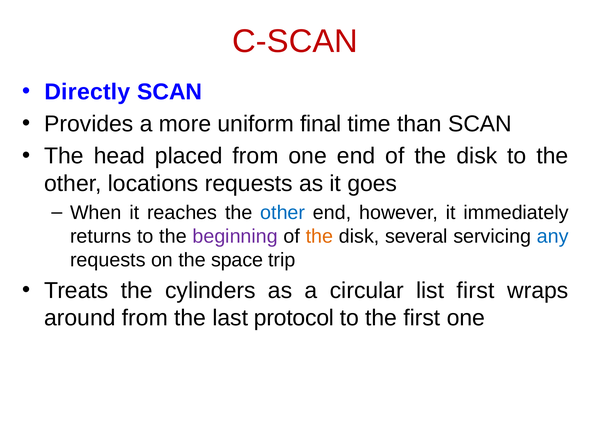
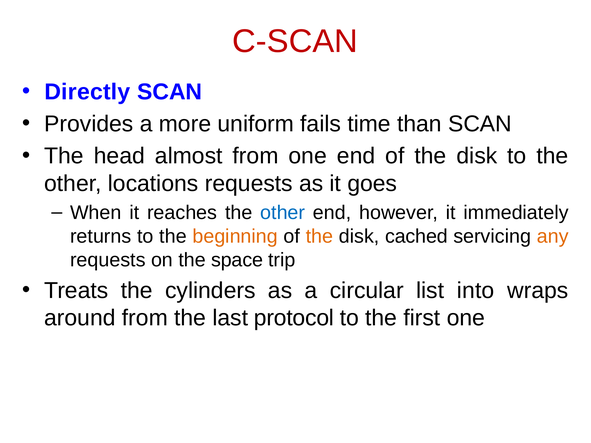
final: final -> fails
placed: placed -> almost
beginning colour: purple -> orange
several: several -> cached
any colour: blue -> orange
list first: first -> into
